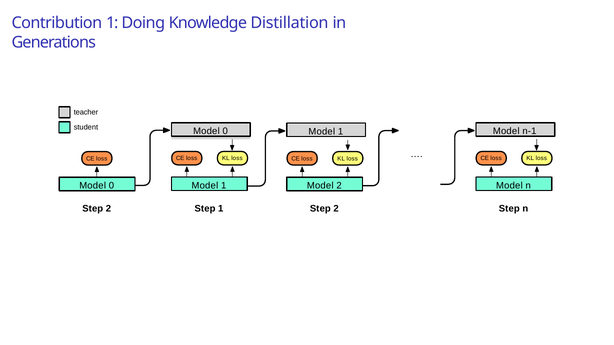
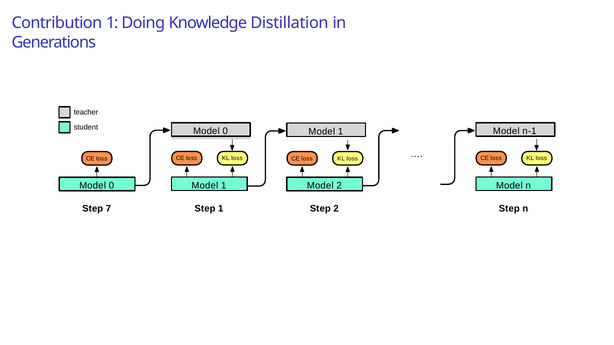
2 at (108, 209): 2 -> 7
